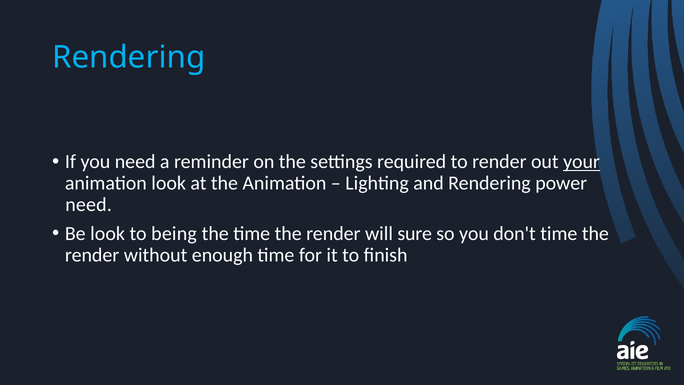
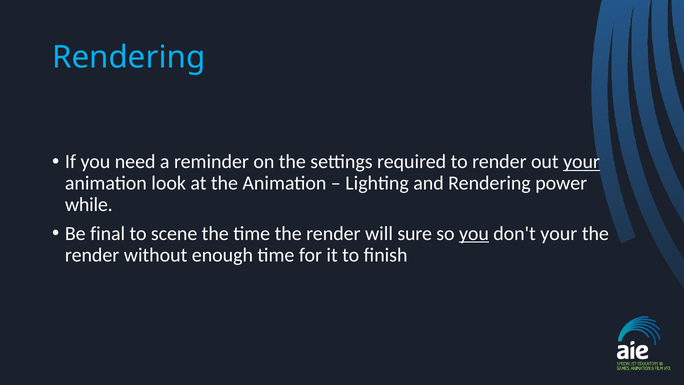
need at (89, 205): need -> while
Be look: look -> final
being: being -> scene
you at (474, 233) underline: none -> present
don't time: time -> your
